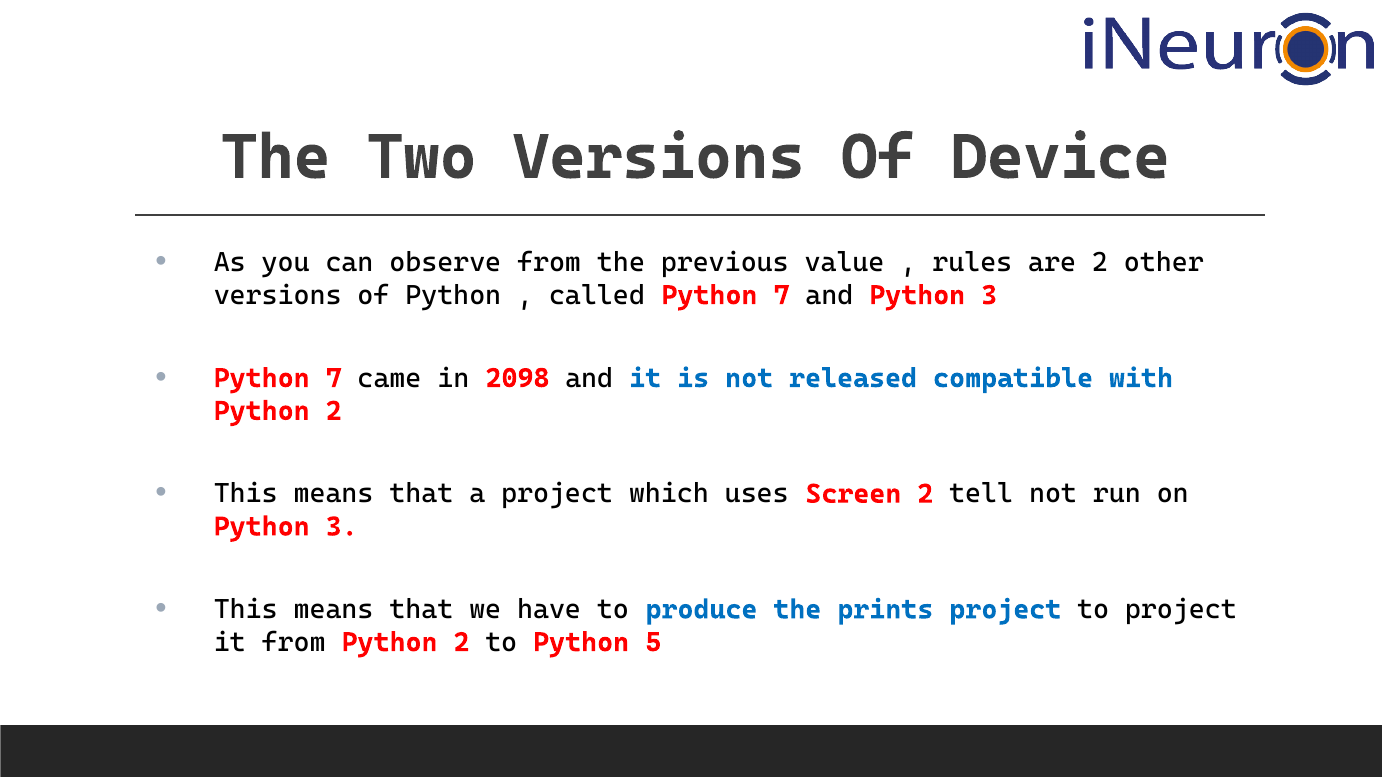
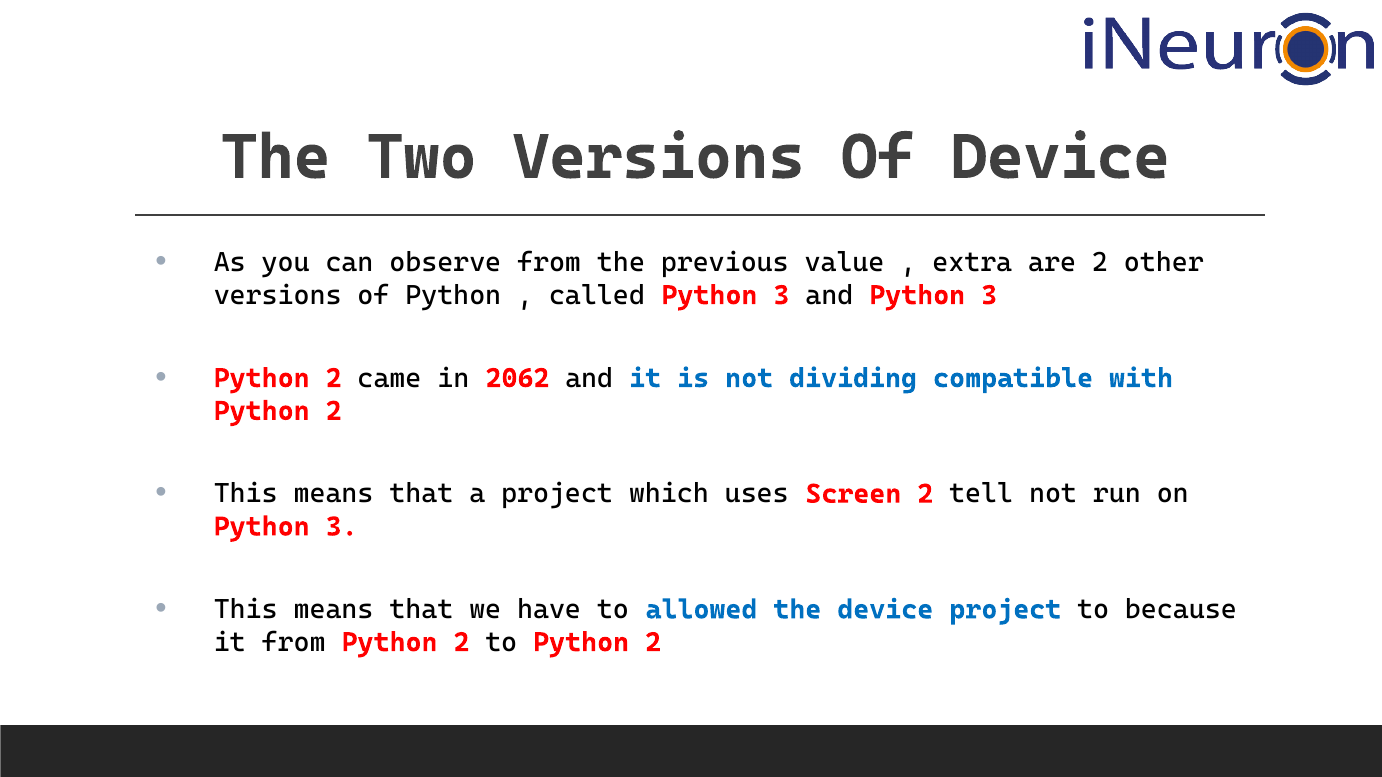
rules: rules -> extra
called Python 7: 7 -> 3
7 at (334, 378): 7 -> 2
2098: 2098 -> 2062
released: released -> dividing
produce: produce -> allowed
the prints: prints -> device
to project: project -> because
to Python 5: 5 -> 2
